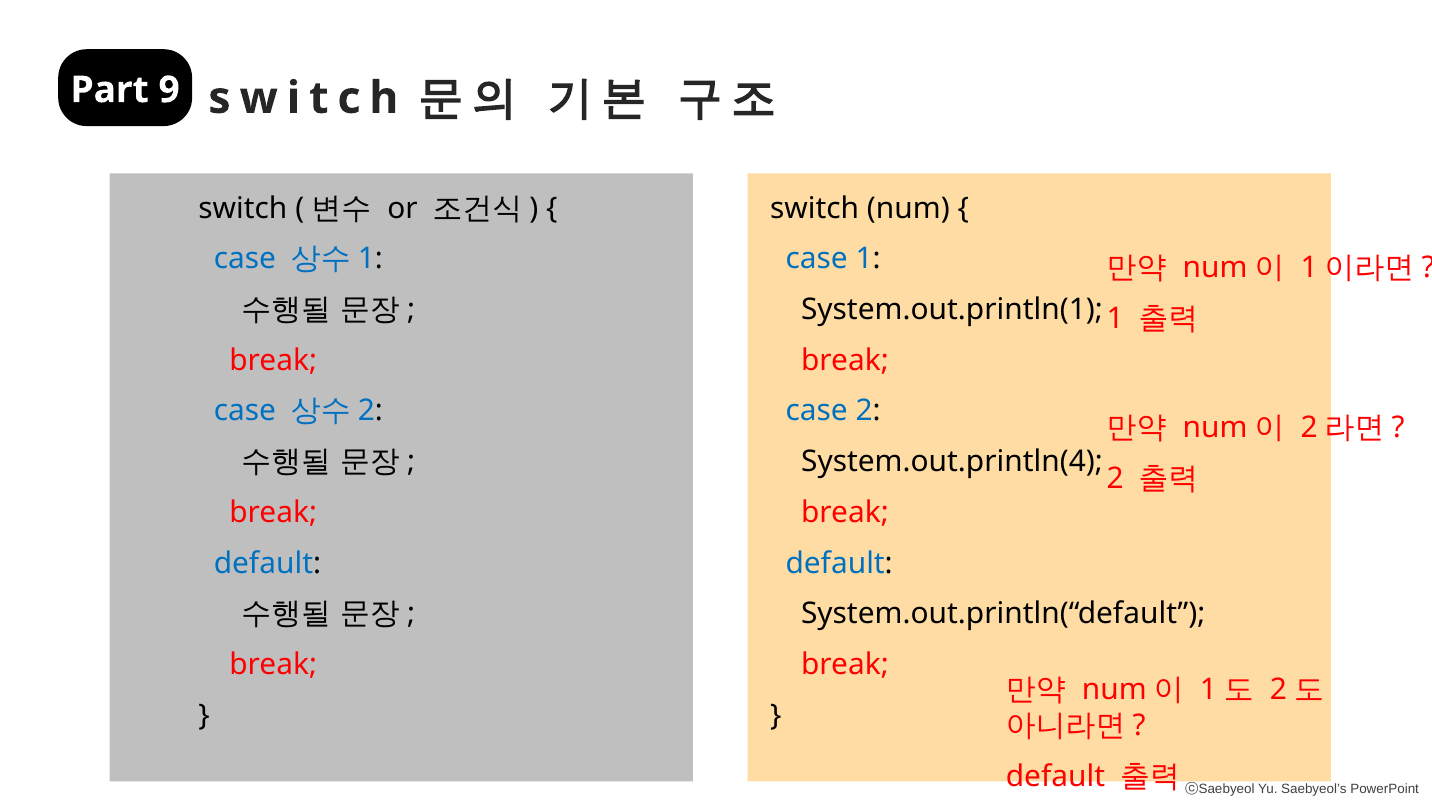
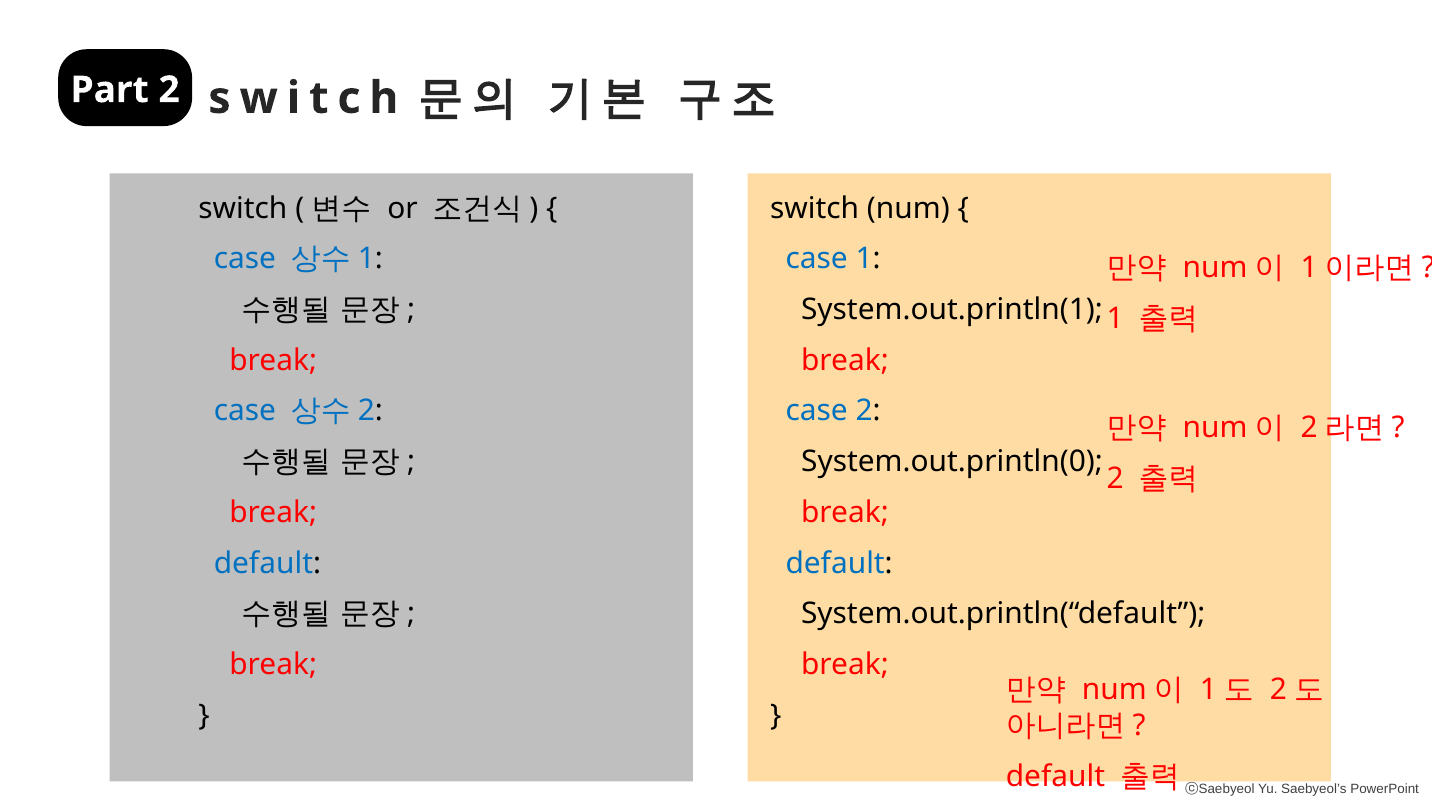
Part 9: 9 -> 2
System.out.println(4: System.out.println(4 -> System.out.println(0
